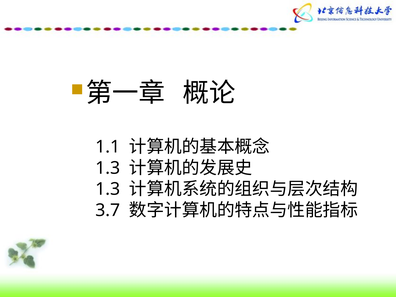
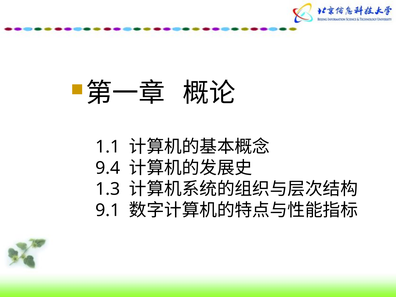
1.3 at (108, 168): 1.3 -> 9.4
3.7: 3.7 -> 9.1
